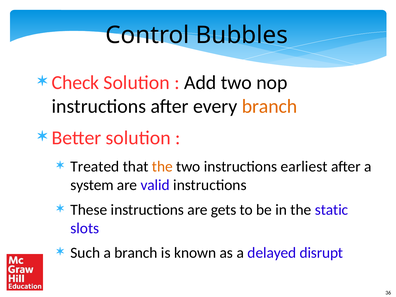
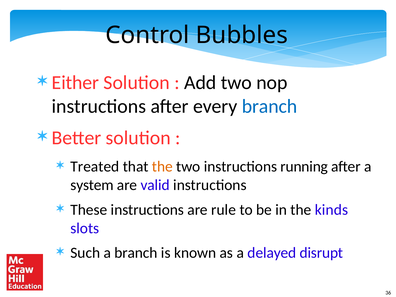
Check: Check -> Either
branch at (270, 106) colour: orange -> blue
earliest: earliest -> running
gets: gets -> rule
static: static -> kinds
